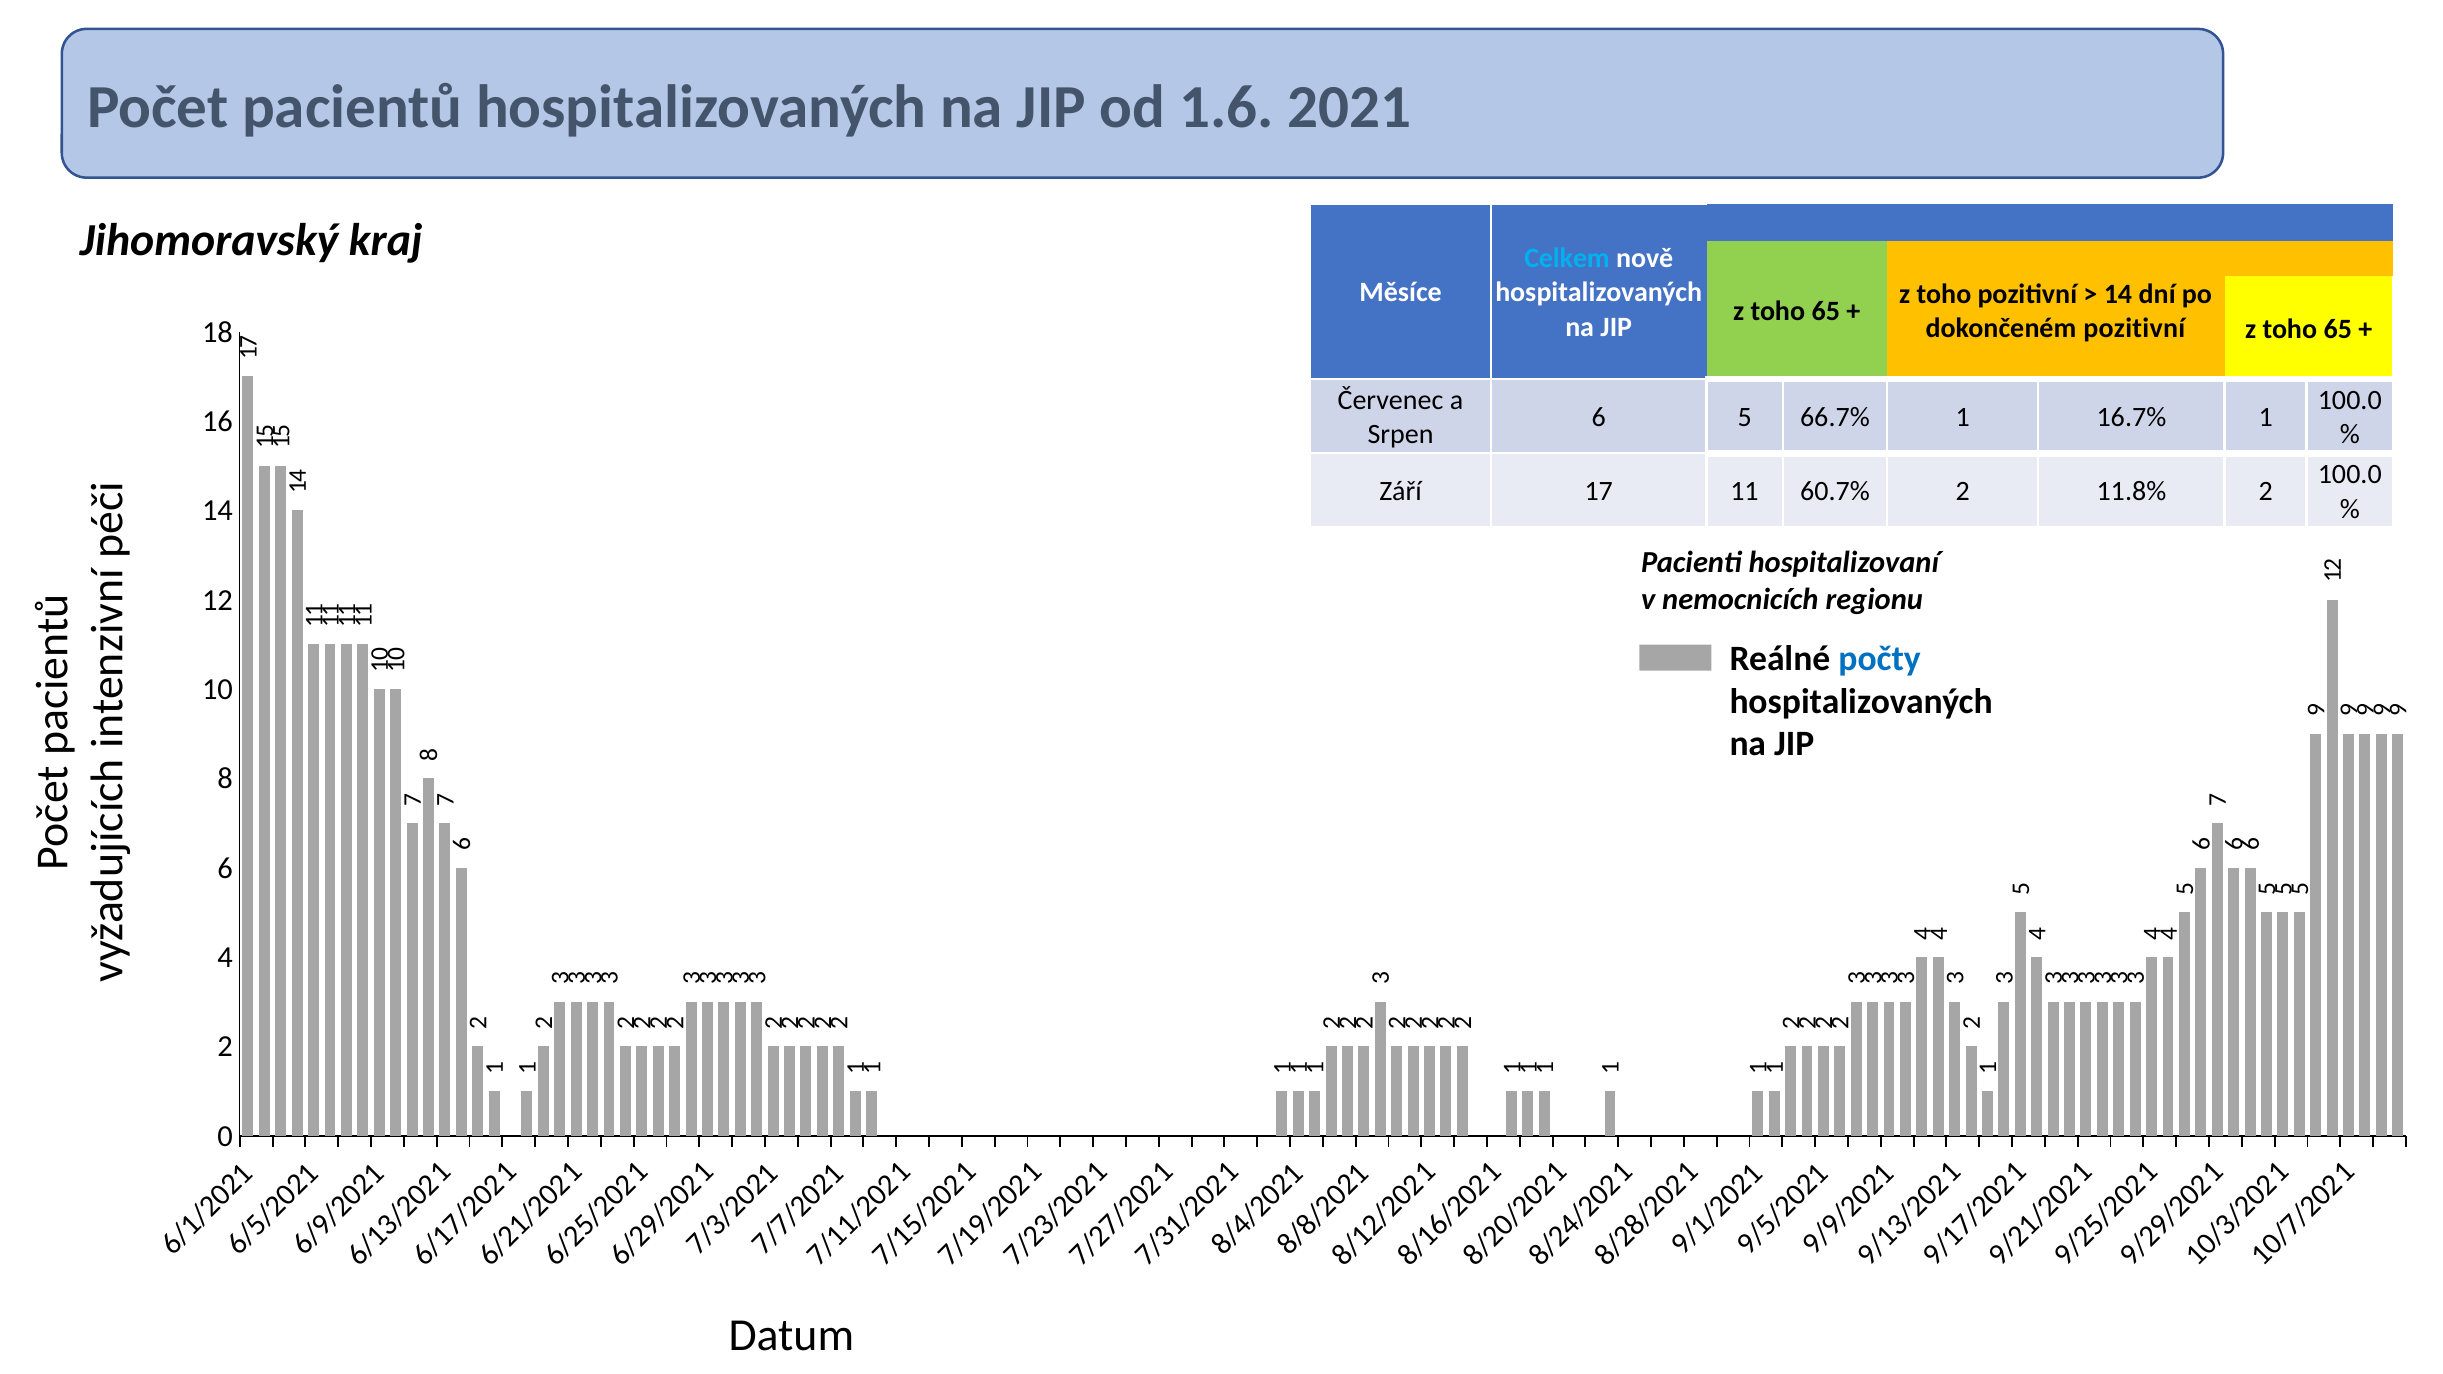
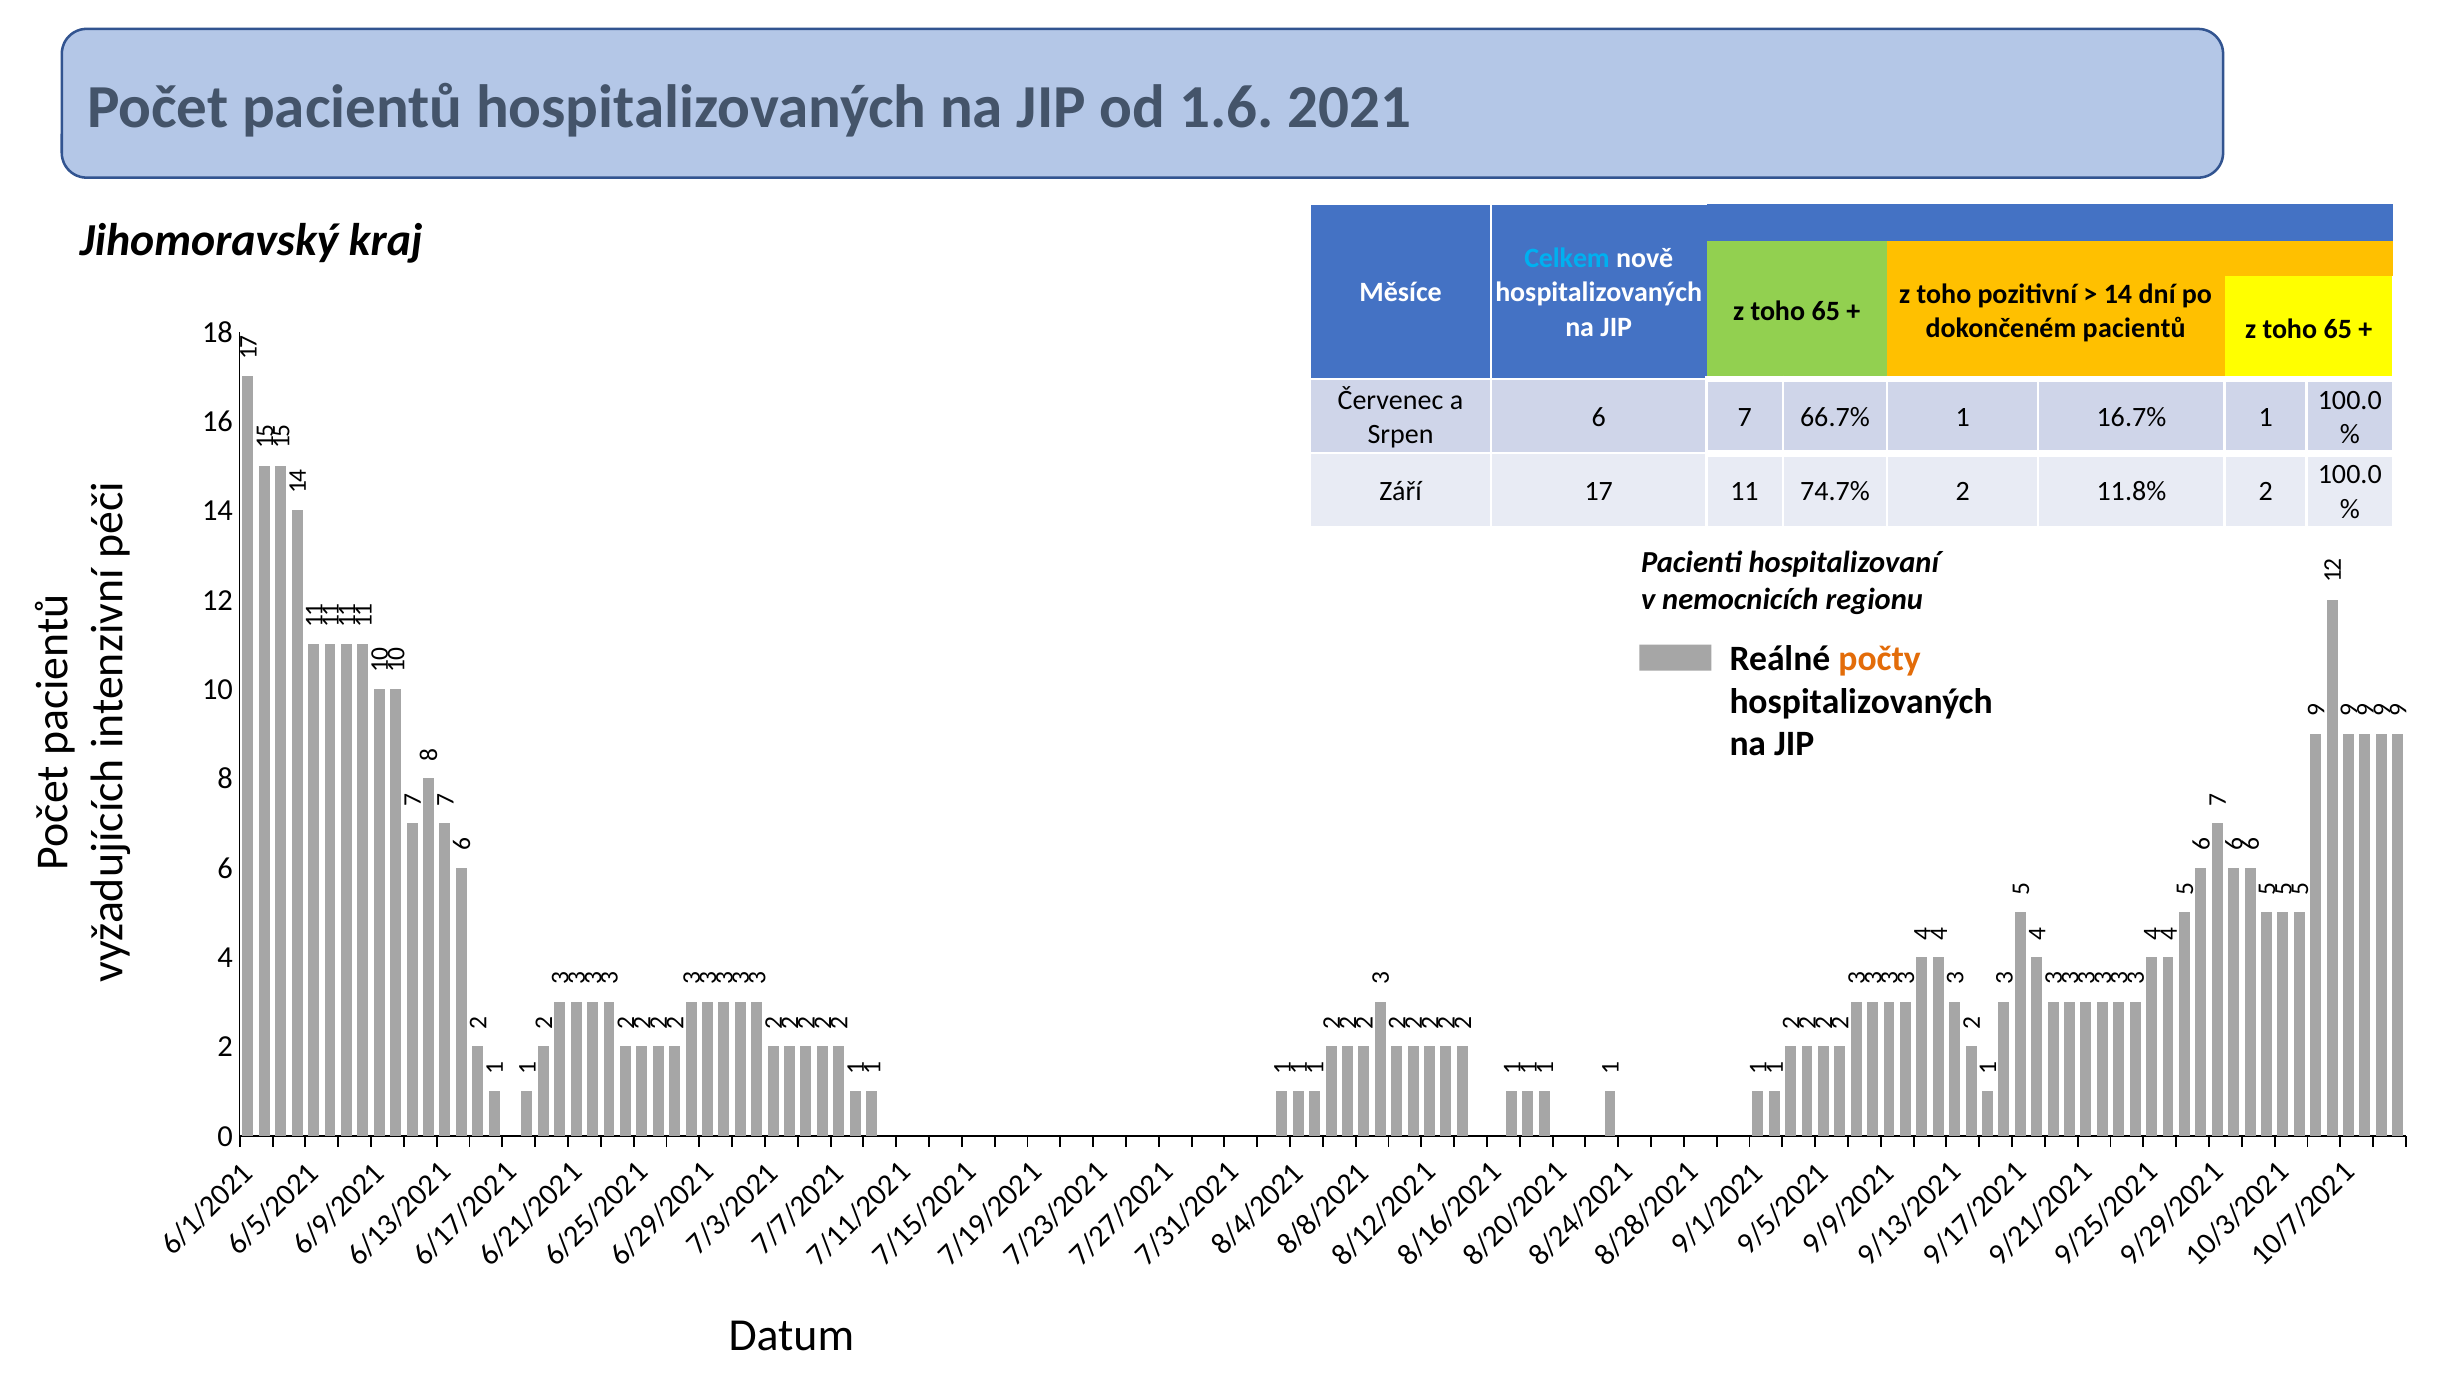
dokončeném pozitivní: pozitivní -> pacientů
5 at (1745, 417): 5 -> 7
60.7%: 60.7% -> 74.7%
počty colour: blue -> orange
